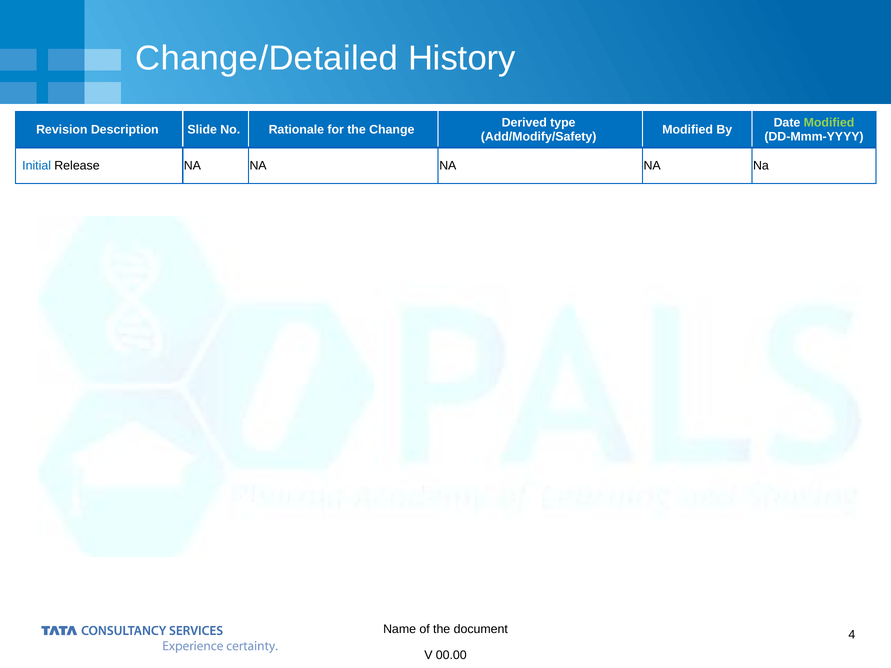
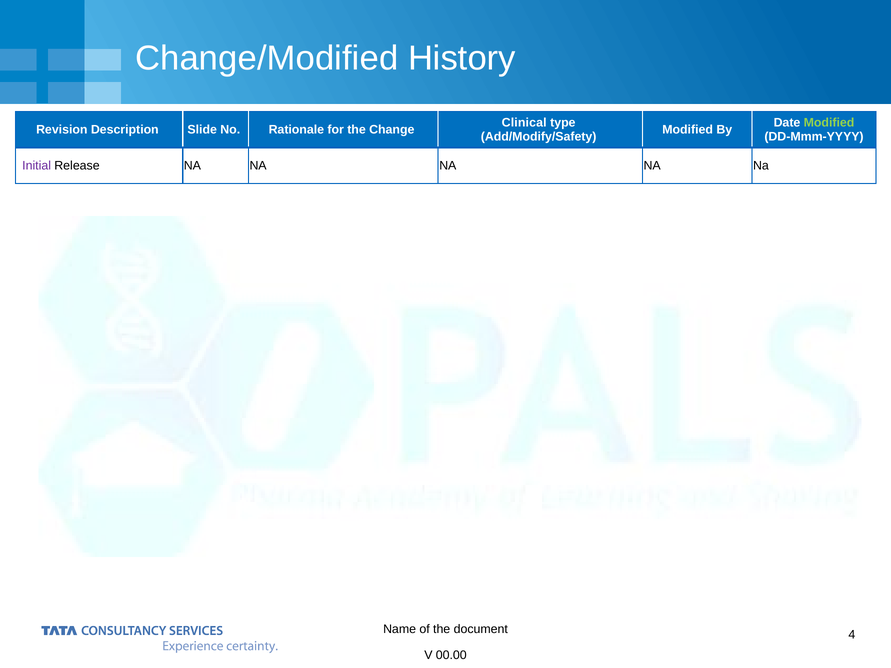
Change/Detailed: Change/Detailed -> Change/Modified
Derived: Derived -> Clinical
Initial colour: blue -> purple
